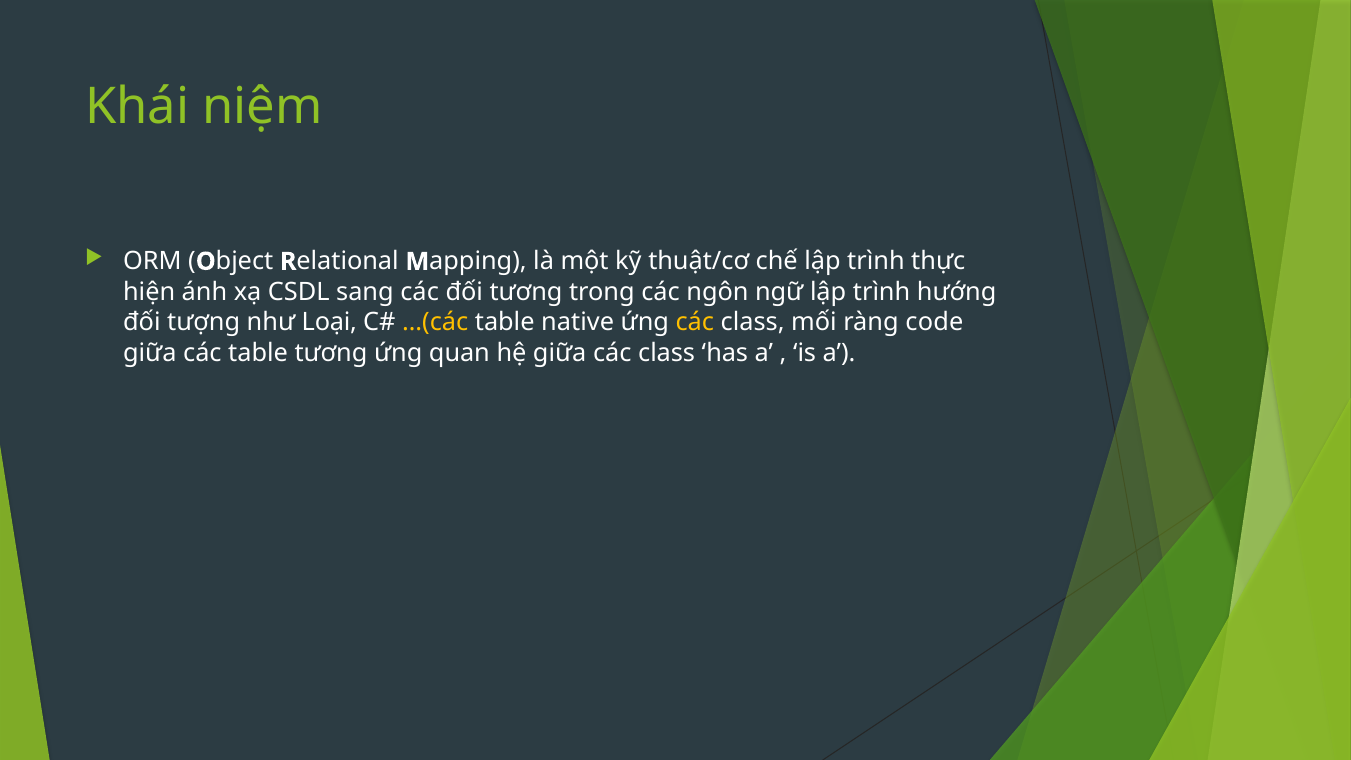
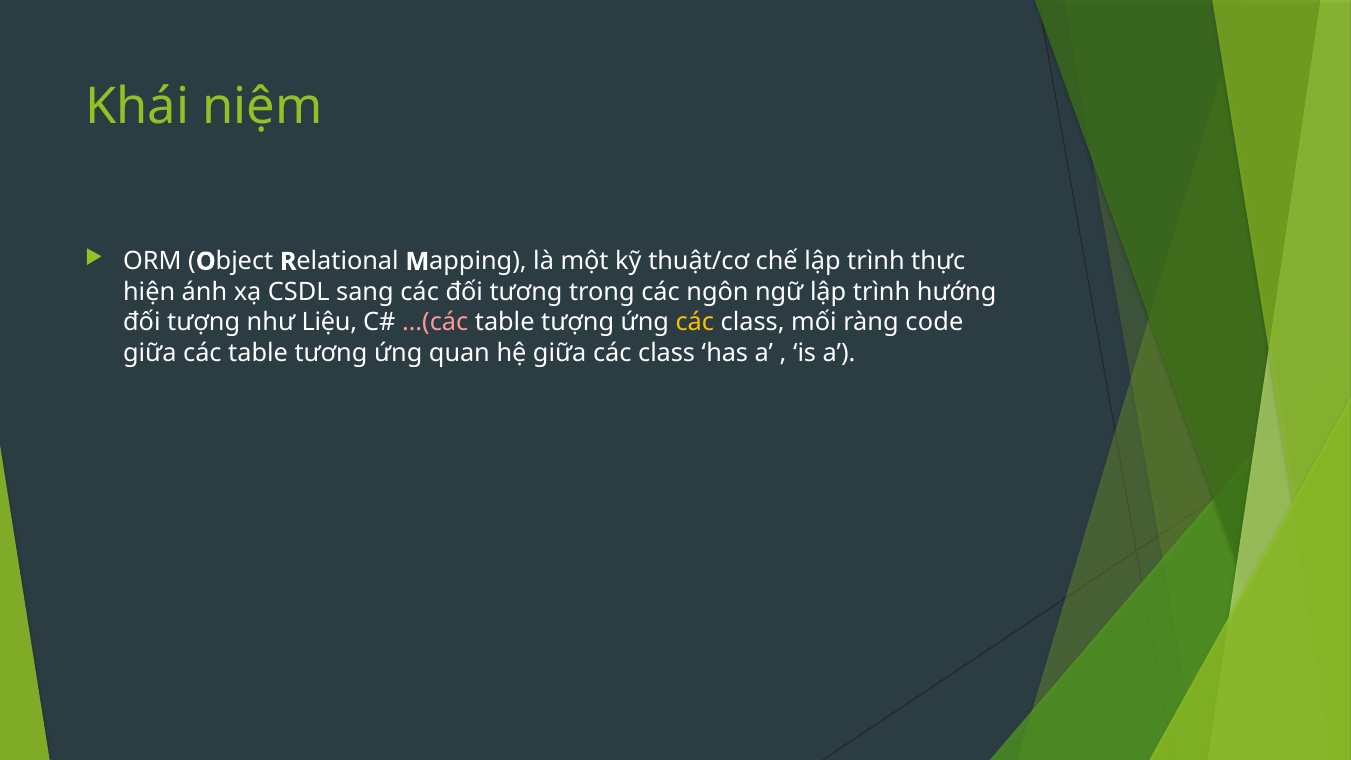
Loại: Loại -> Liệu
…(các colour: yellow -> pink
table native: native -> tượng
